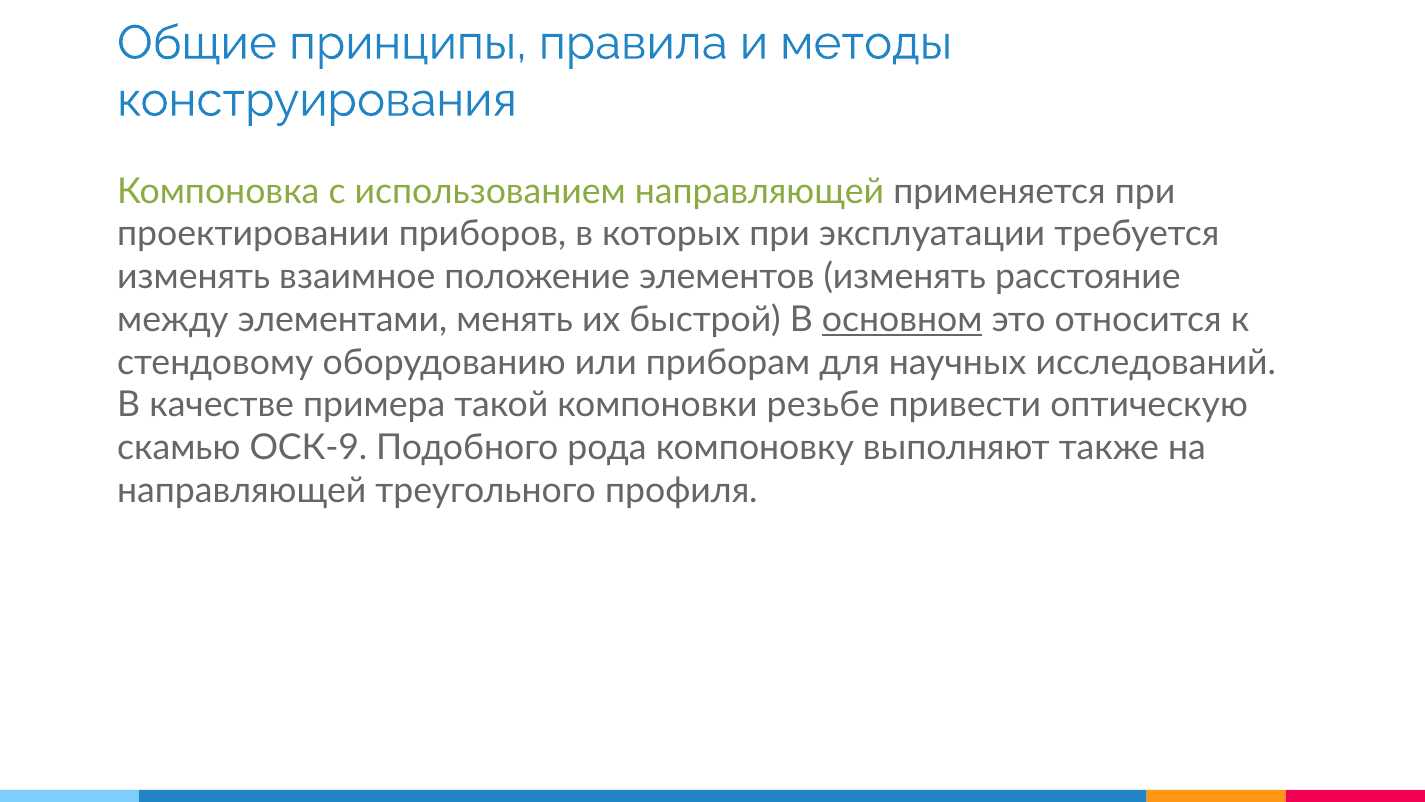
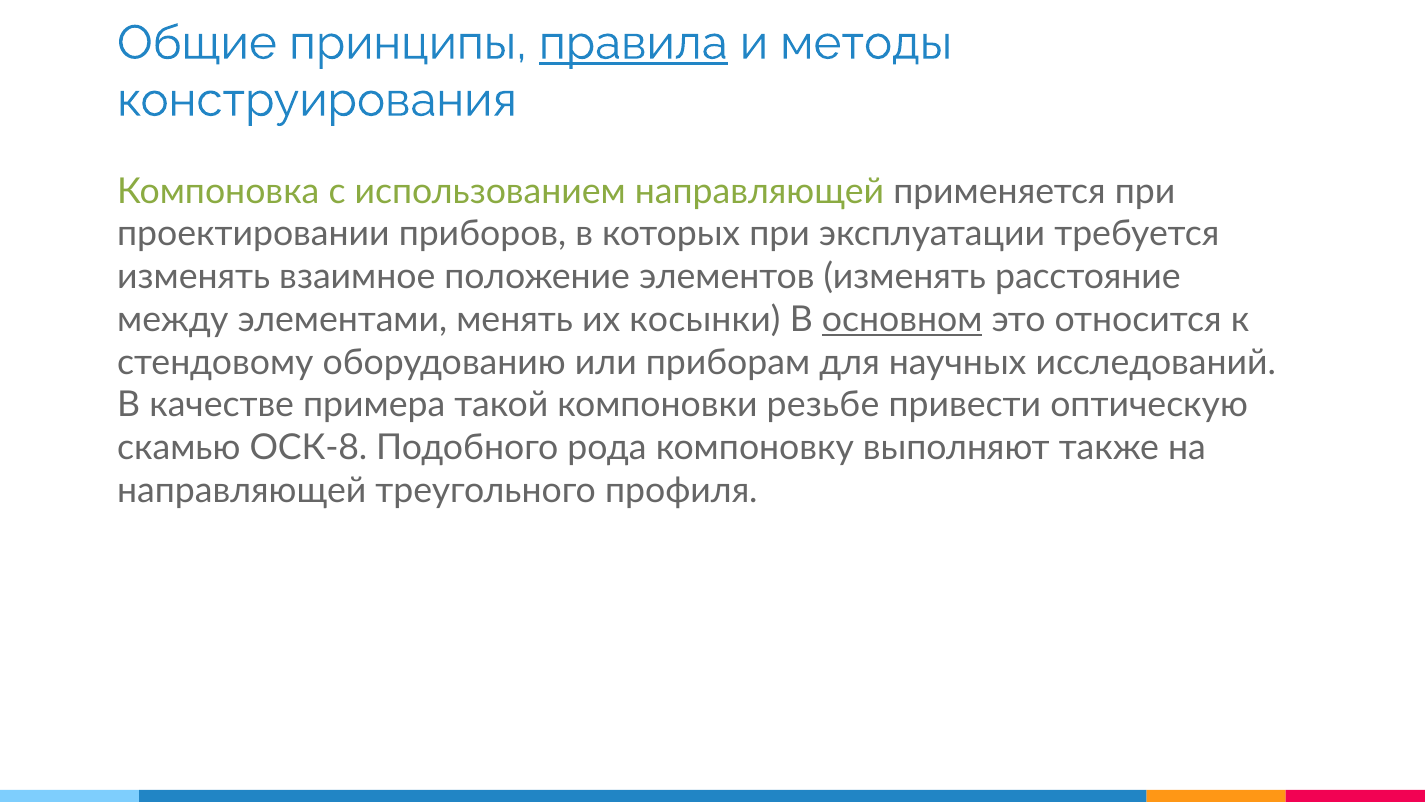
правила underline: none -> present
быстрой: быстрой -> косынки
ОСК-9: ОСК-9 -> ОСК-8
